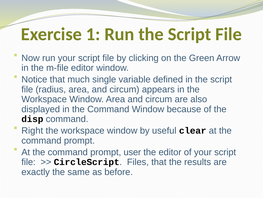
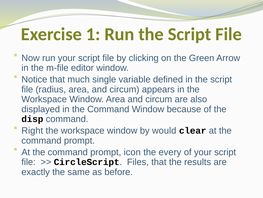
useful: useful -> would
user: user -> icon
the editor: editor -> every
